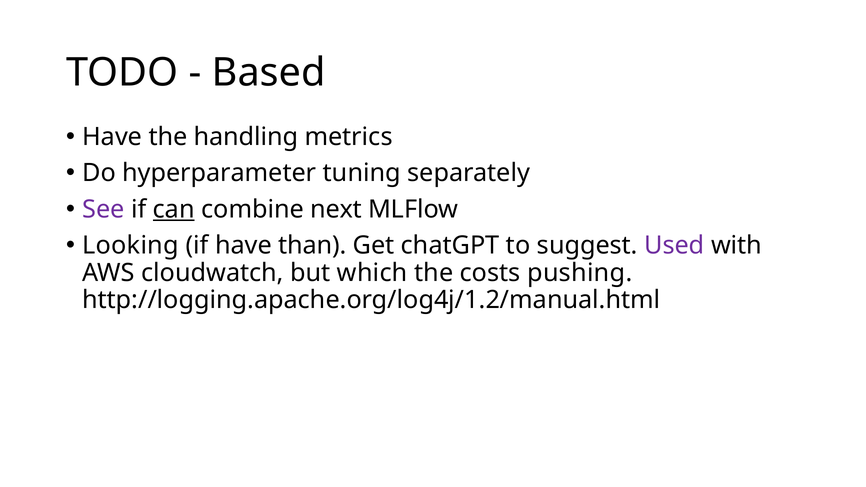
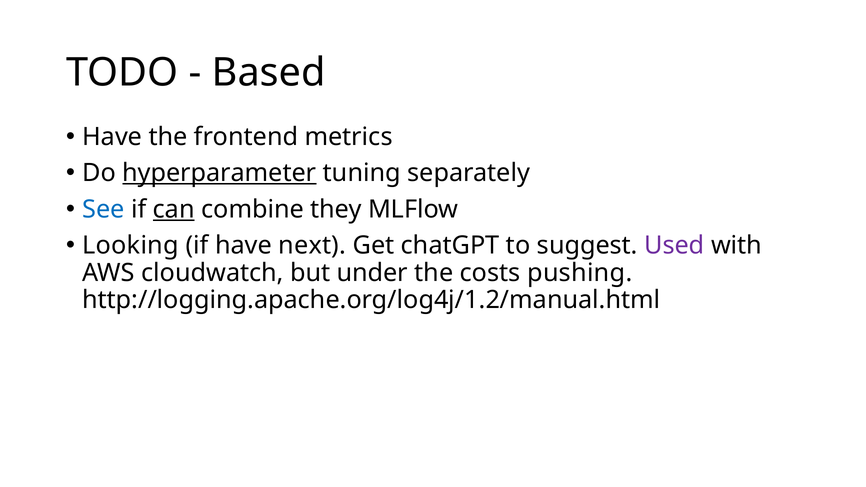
handling: handling -> frontend
hyperparameter underline: none -> present
See colour: purple -> blue
next: next -> they
than: than -> next
which: which -> under
